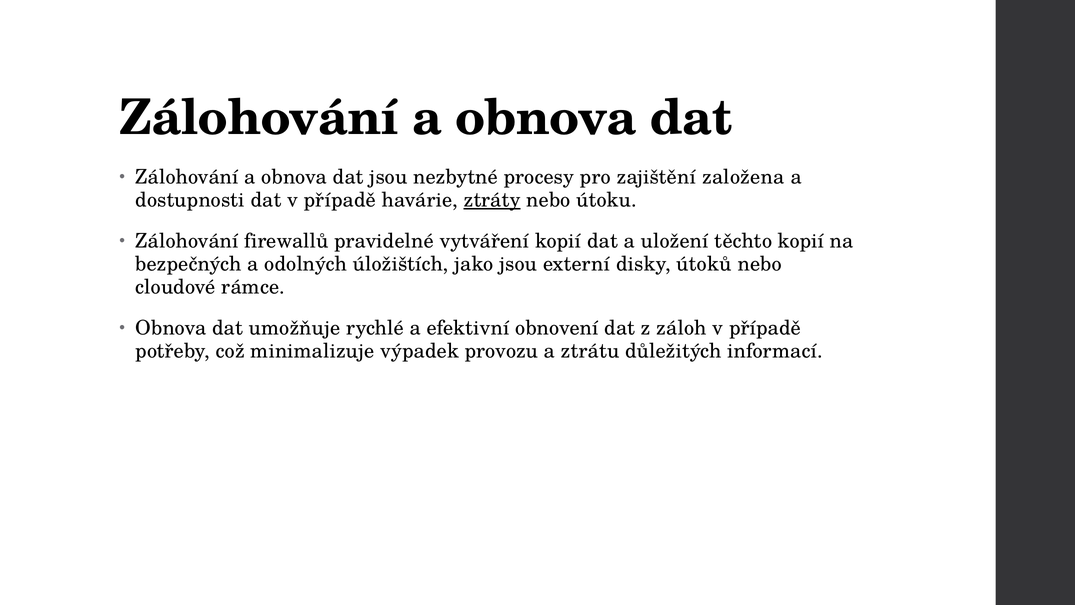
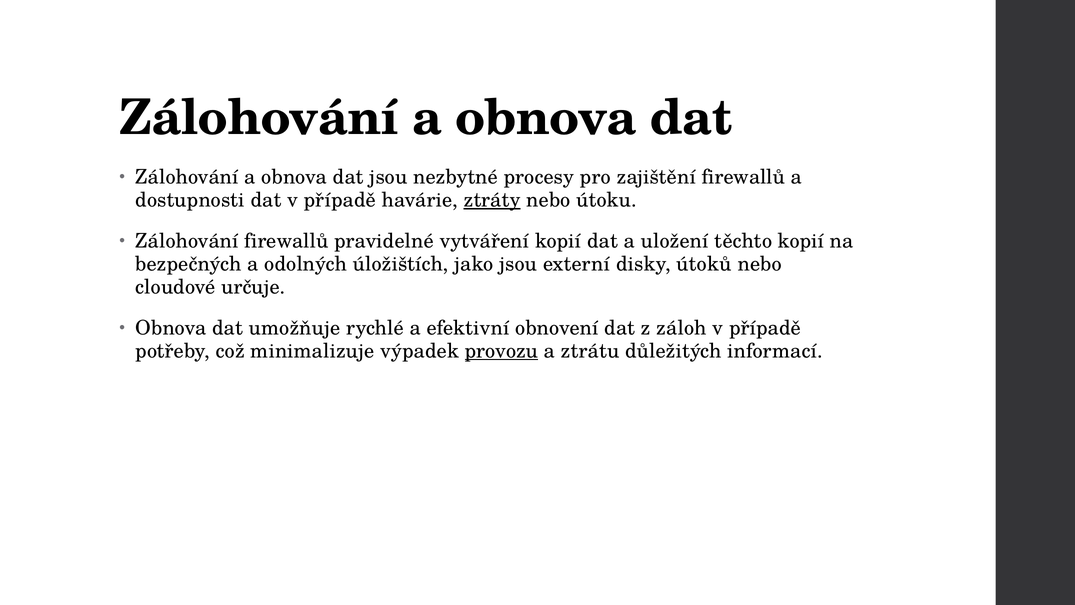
zajištění založena: založena -> firewallů
rámce: rámce -> určuje
provozu underline: none -> present
